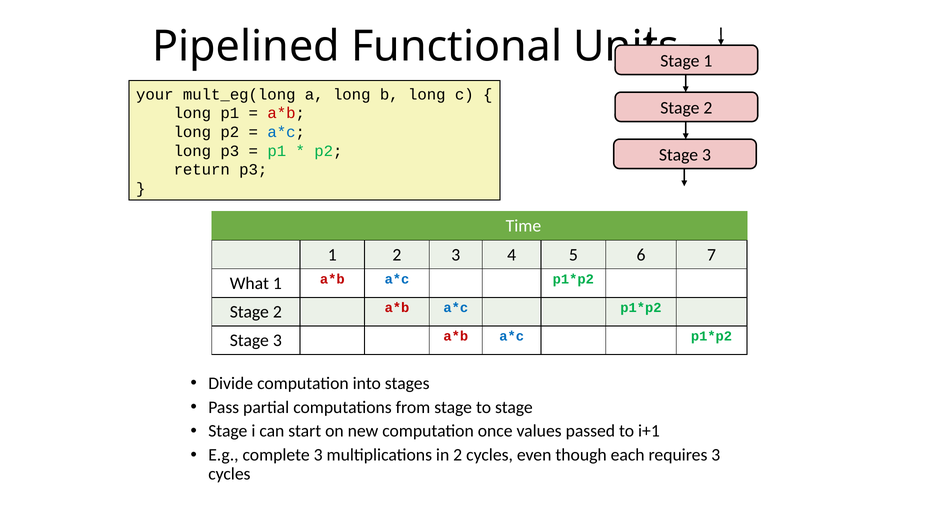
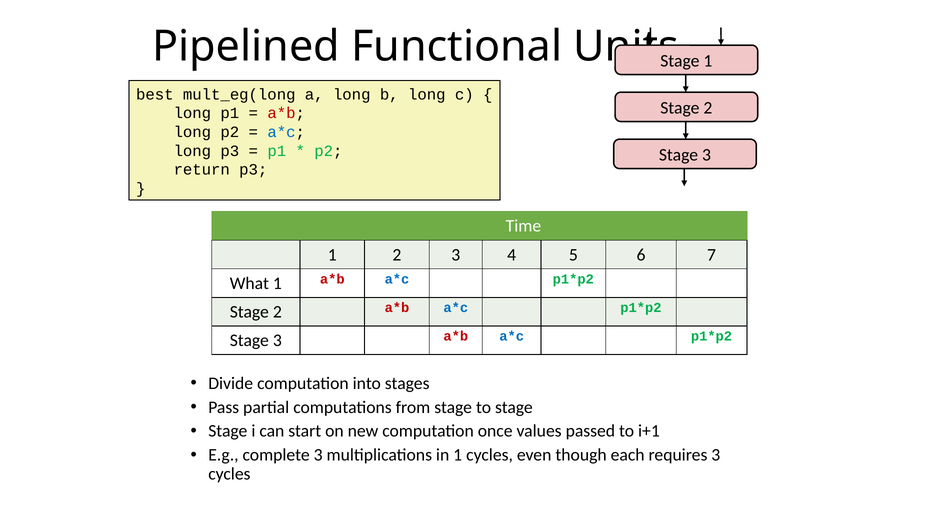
your: your -> best
in 2: 2 -> 1
